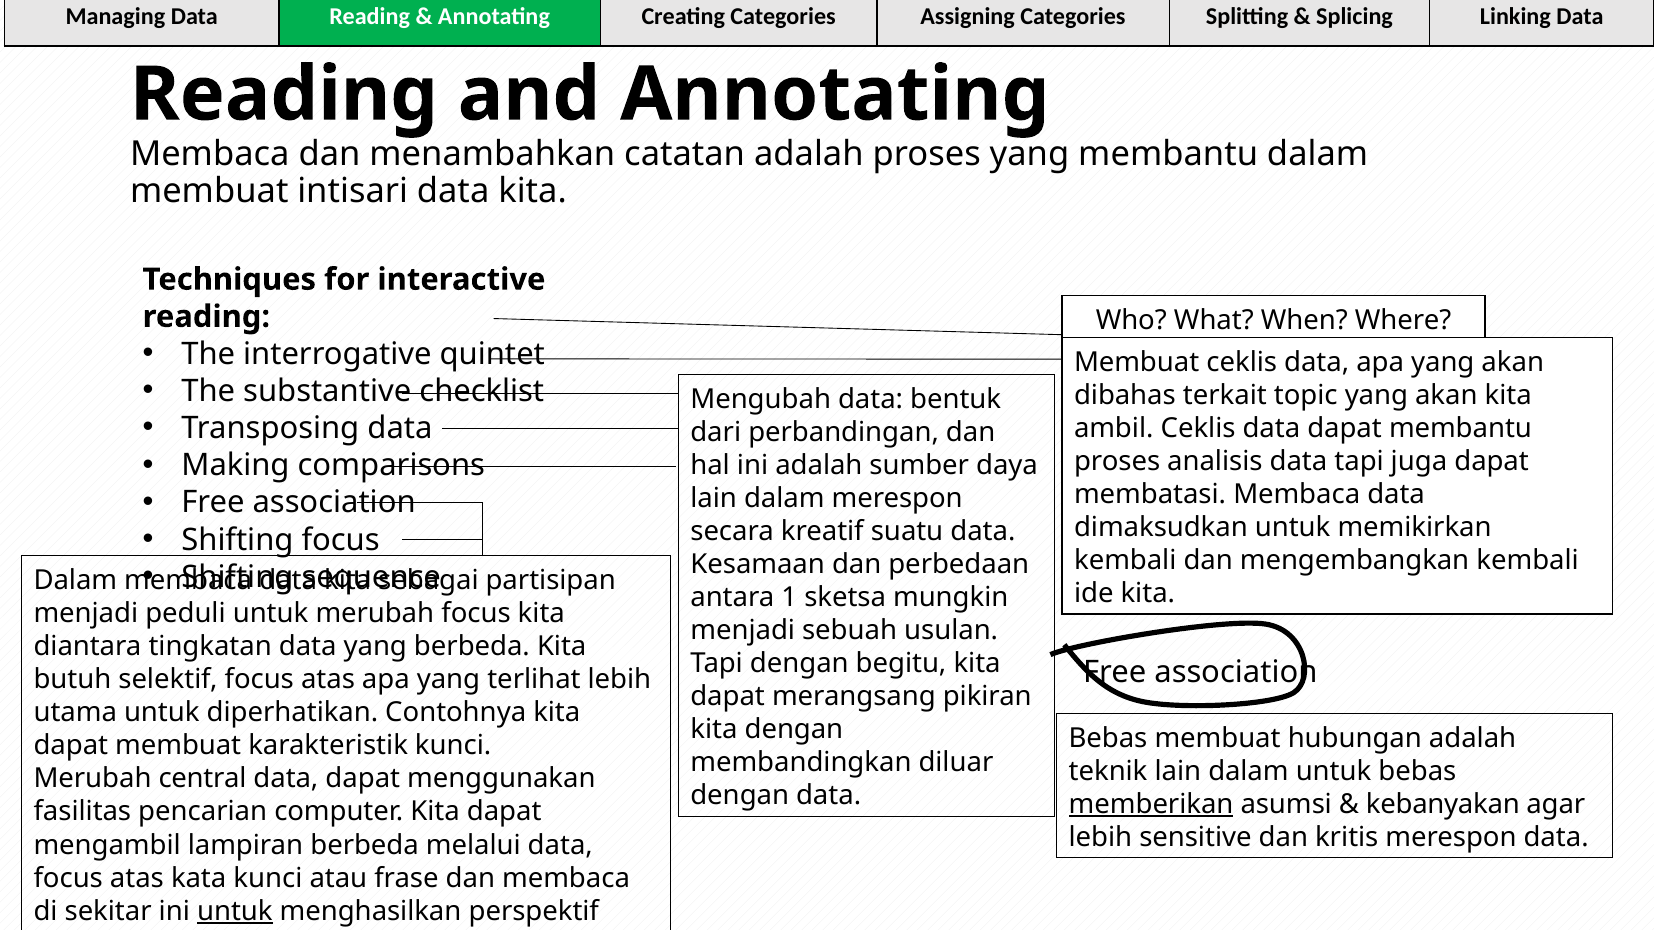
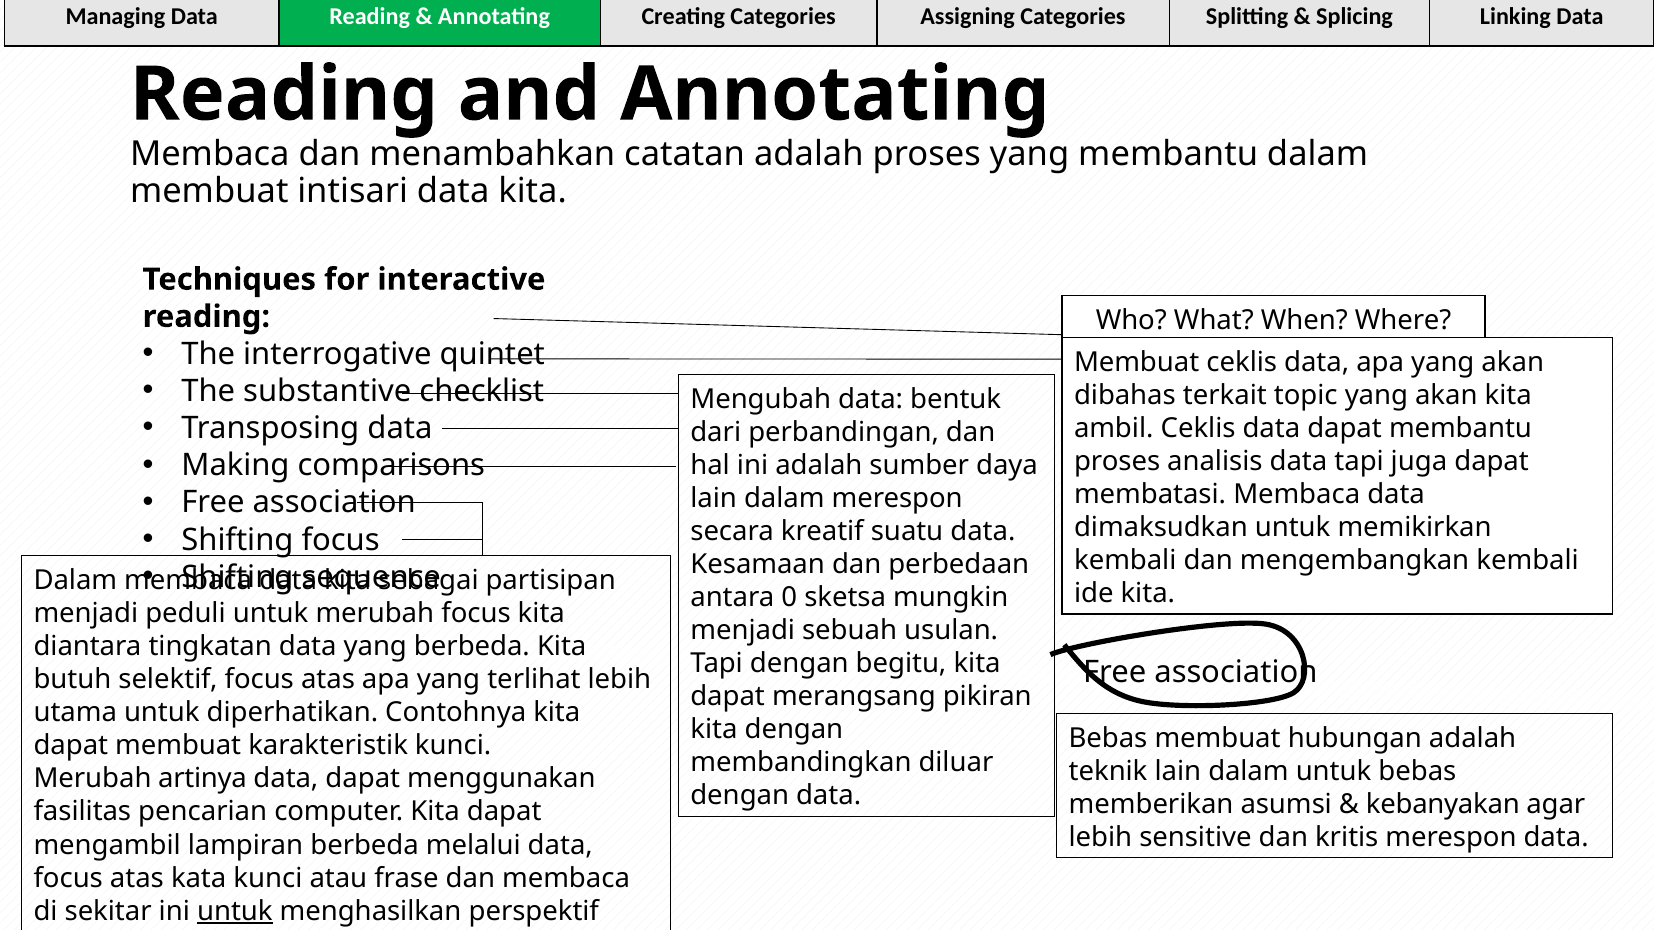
1: 1 -> 0
central: central -> artinya
memberikan underline: present -> none
